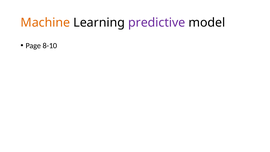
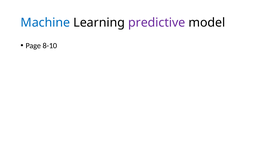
Machine colour: orange -> blue
